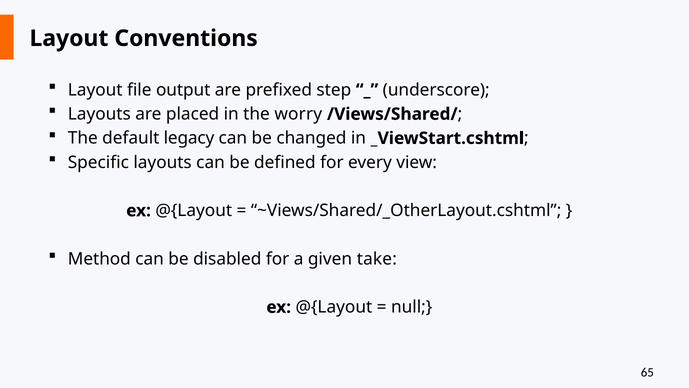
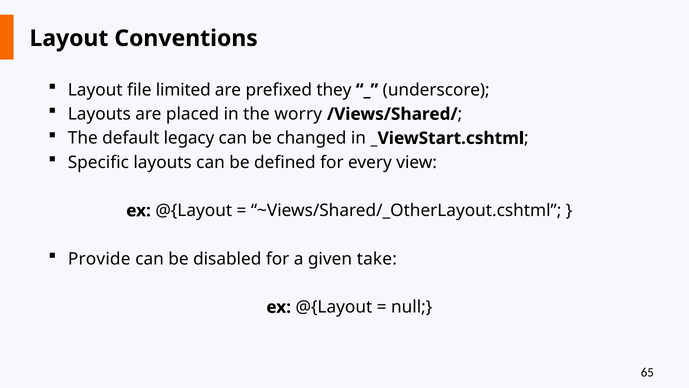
output: output -> limited
step: step -> they
Method: Method -> Provide
